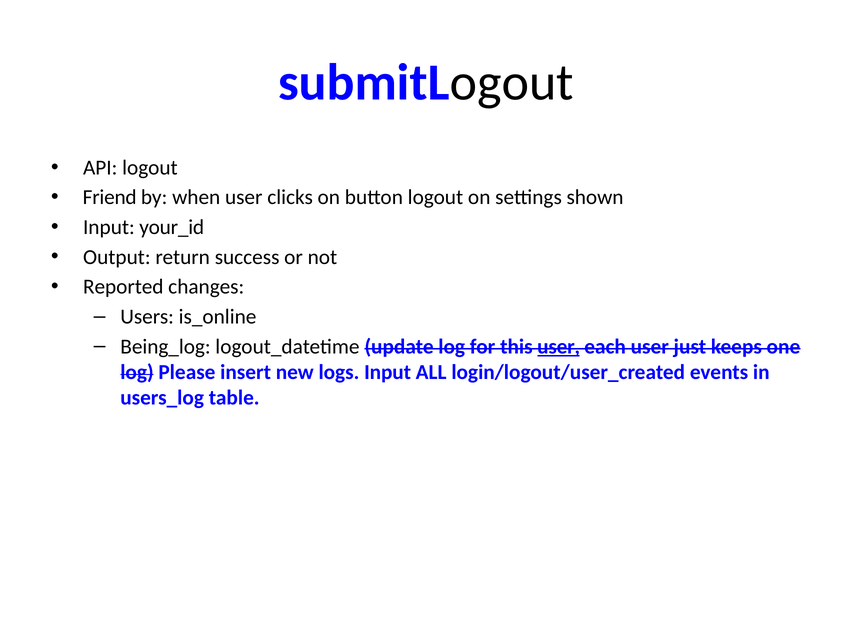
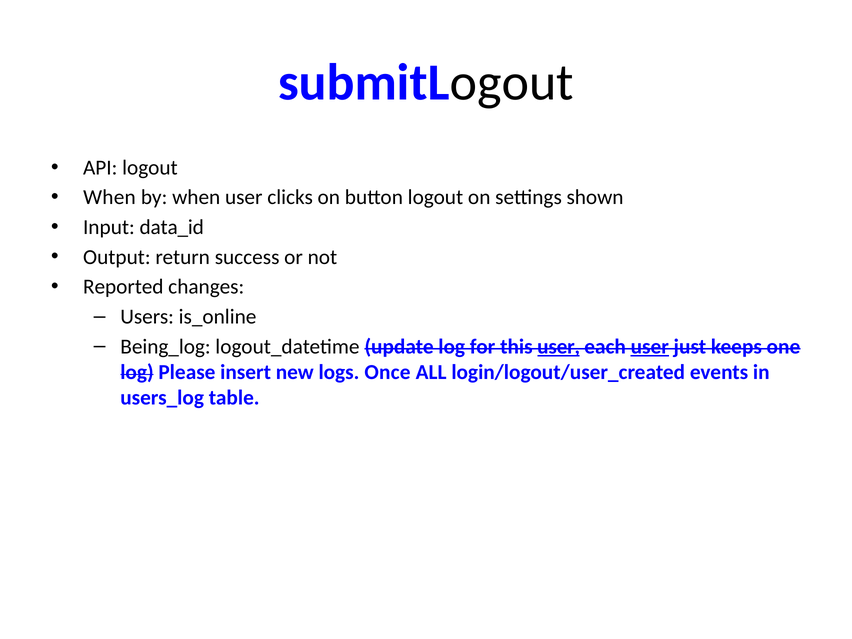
Friend at (110, 197): Friend -> When
your_id: your_id -> data_id
user at (650, 347) underline: none -> present
logs Input: Input -> Once
